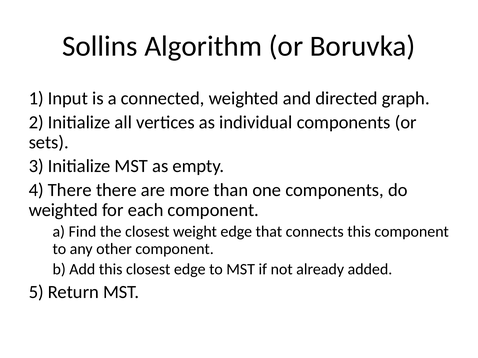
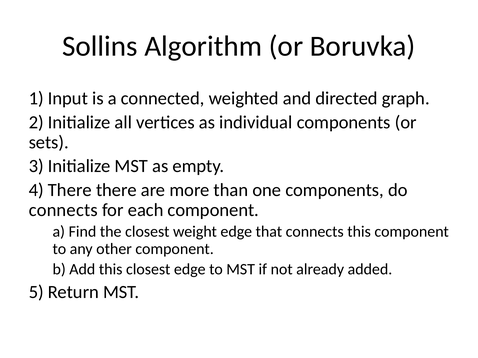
weighted at (63, 210): weighted -> connects
